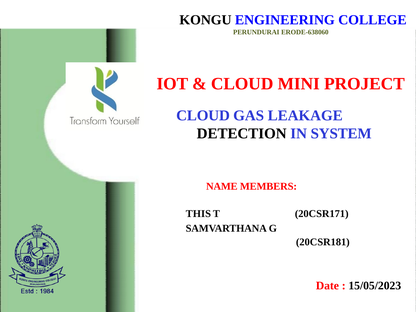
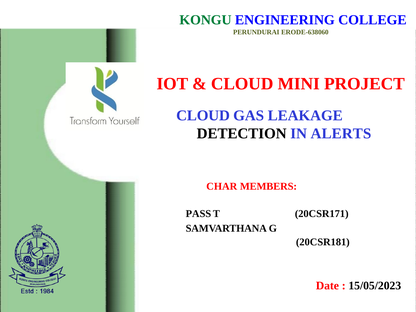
KONGU colour: black -> green
SYSTEM: SYSTEM -> ALERTS
NAME: NAME -> CHAR
THIS: THIS -> PASS
